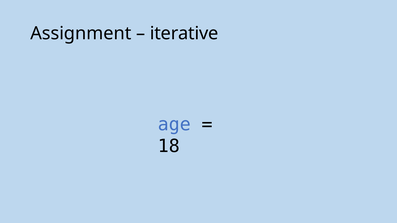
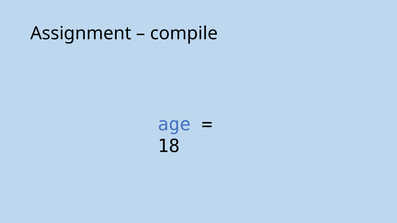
iterative: iterative -> compile
